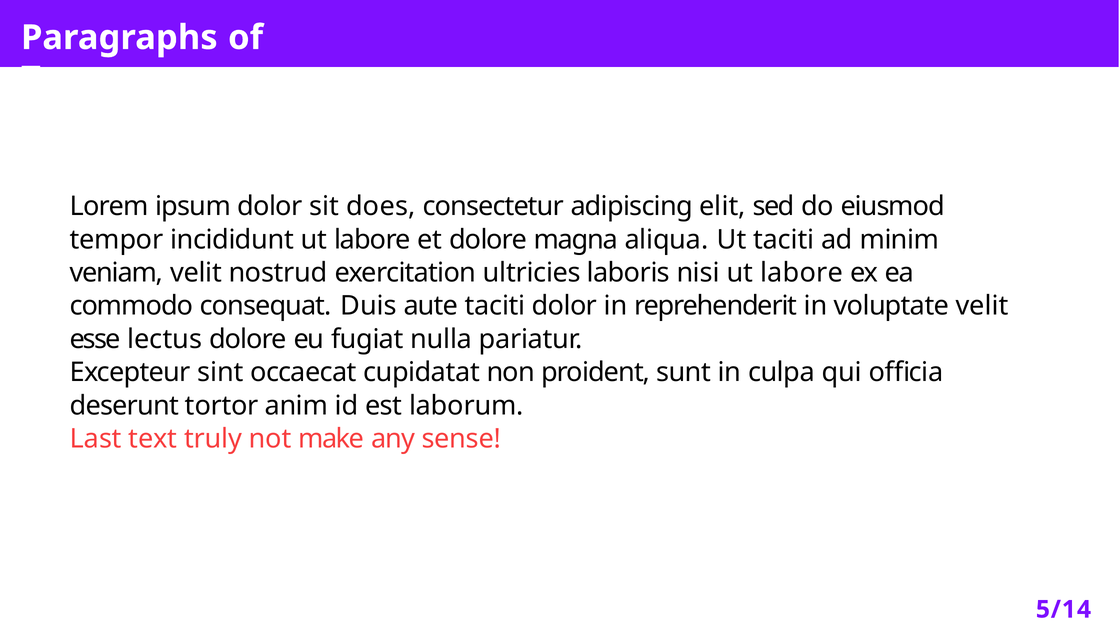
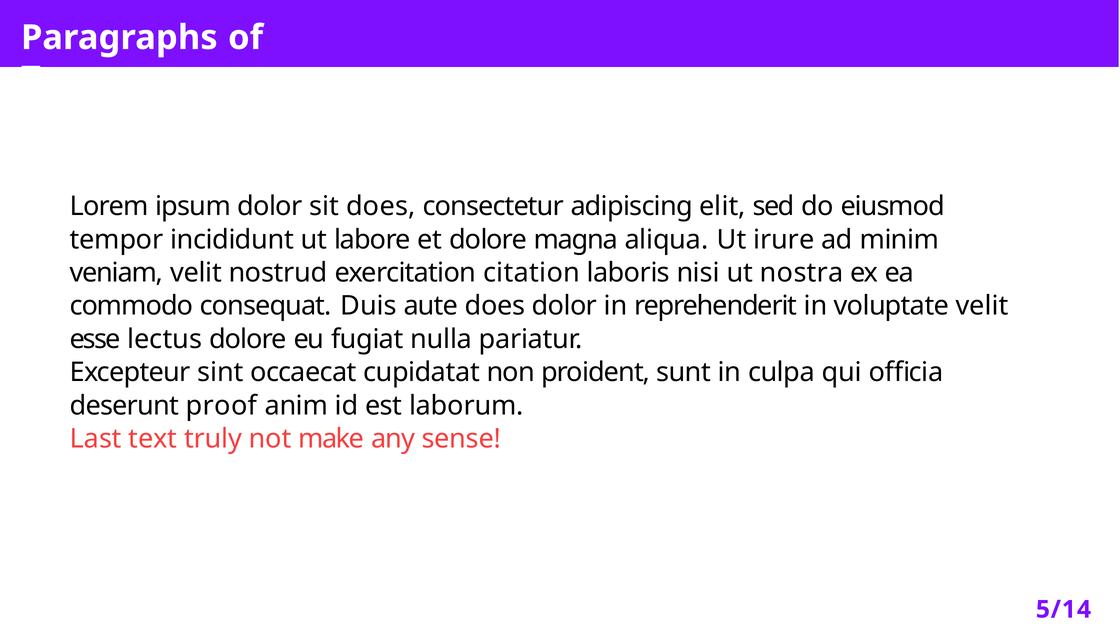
Ut taciti: taciti -> irure
ultricies: ultricies -> citation
nisi ut labore: labore -> nostra
aute taciti: taciti -> does
tortor: tortor -> proof
